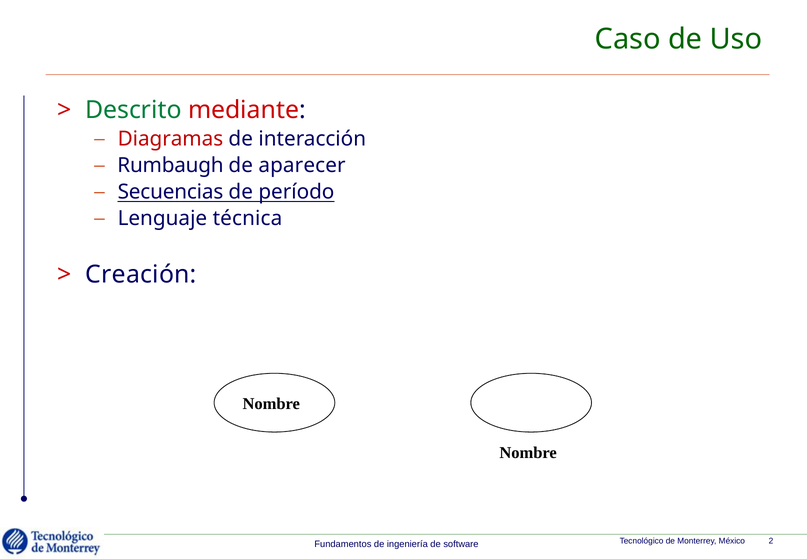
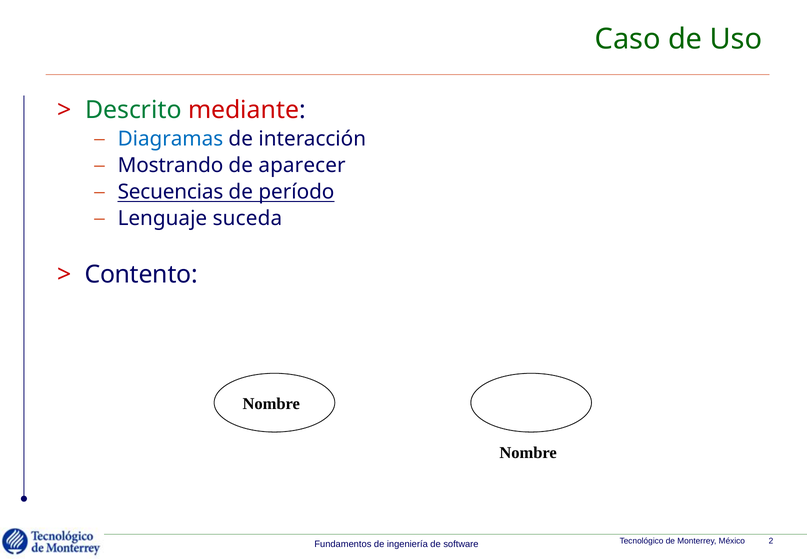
Diagramas colour: red -> blue
Rumbaugh: Rumbaugh -> Mostrando
técnica: técnica -> suceda
Creación: Creación -> Contento
